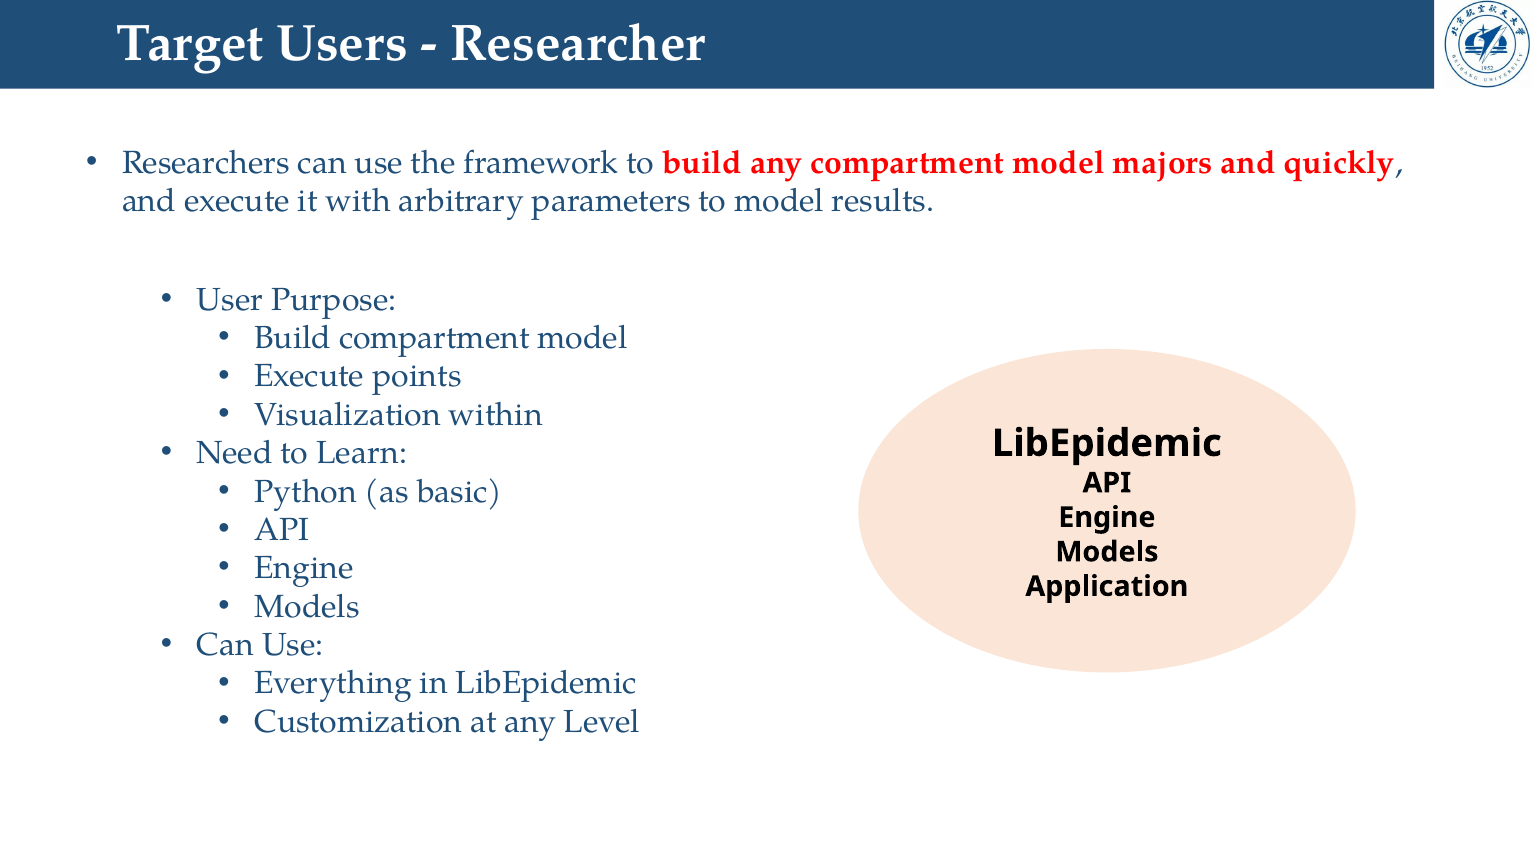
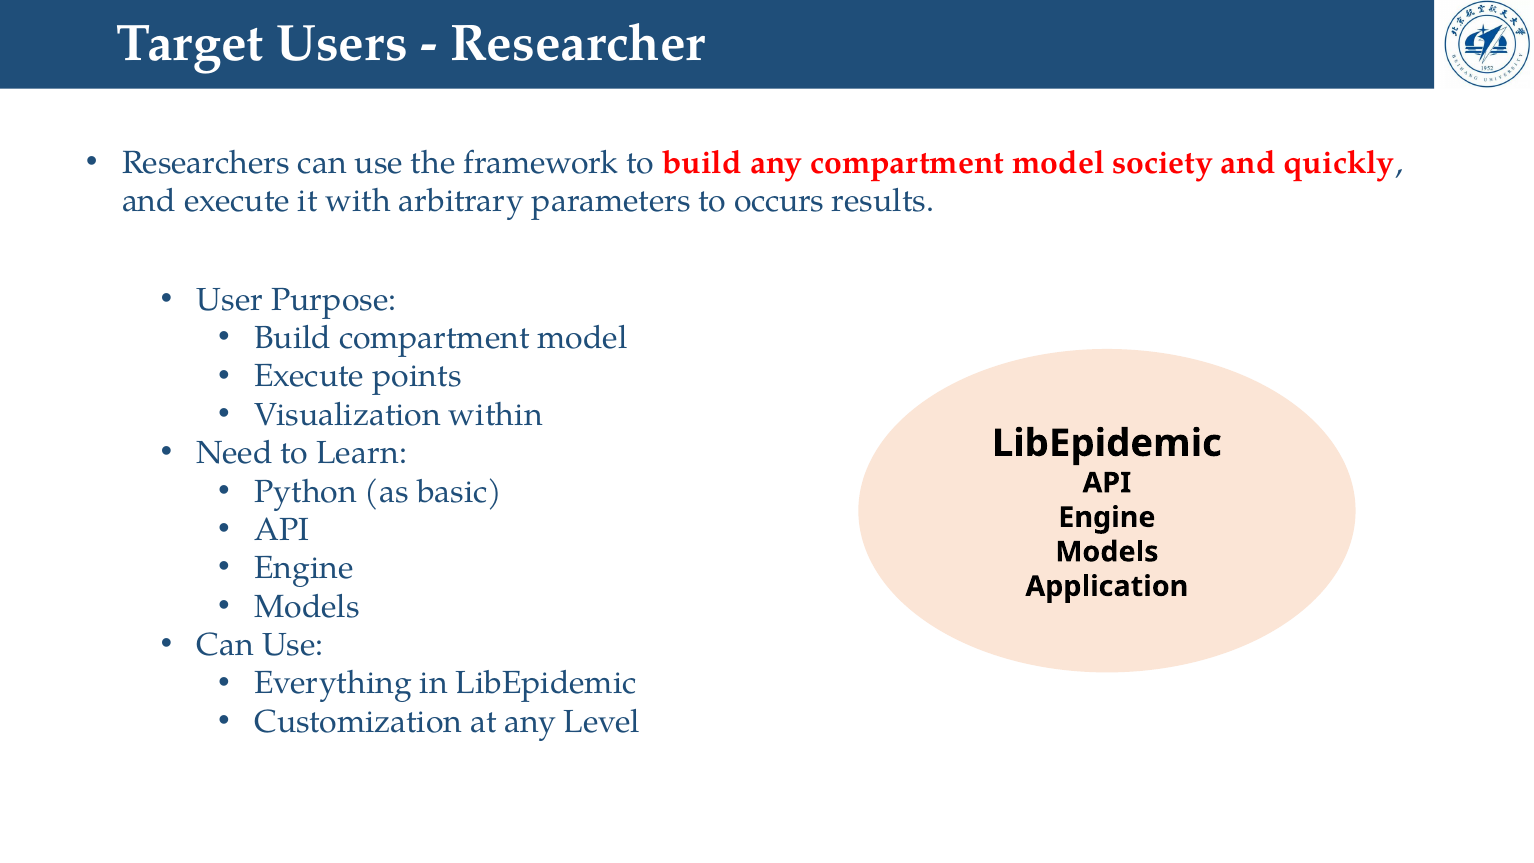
majors: majors -> society
to model: model -> occurs
